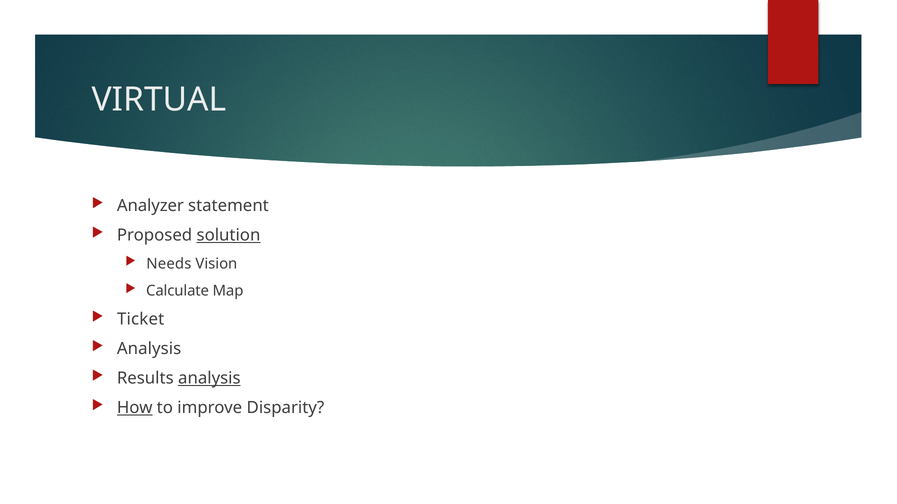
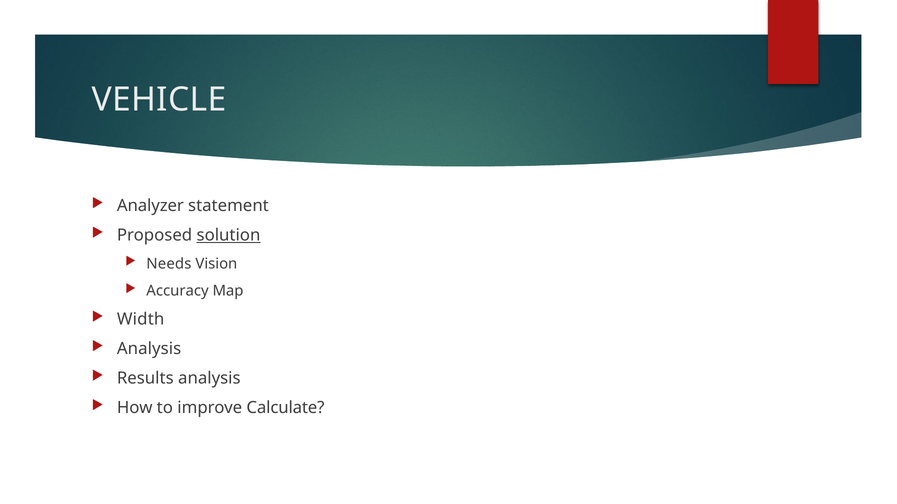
VIRTUAL: VIRTUAL -> VEHICLE
Calculate: Calculate -> Accuracy
Ticket: Ticket -> Width
analysis at (209, 379) underline: present -> none
How underline: present -> none
Disparity: Disparity -> Calculate
